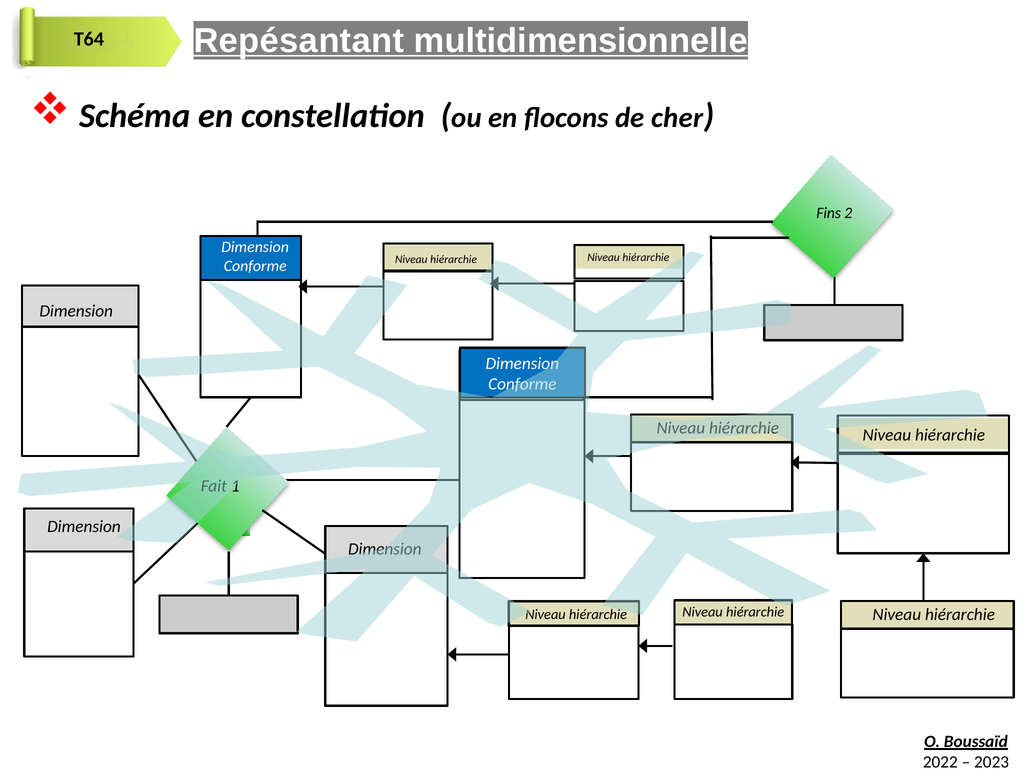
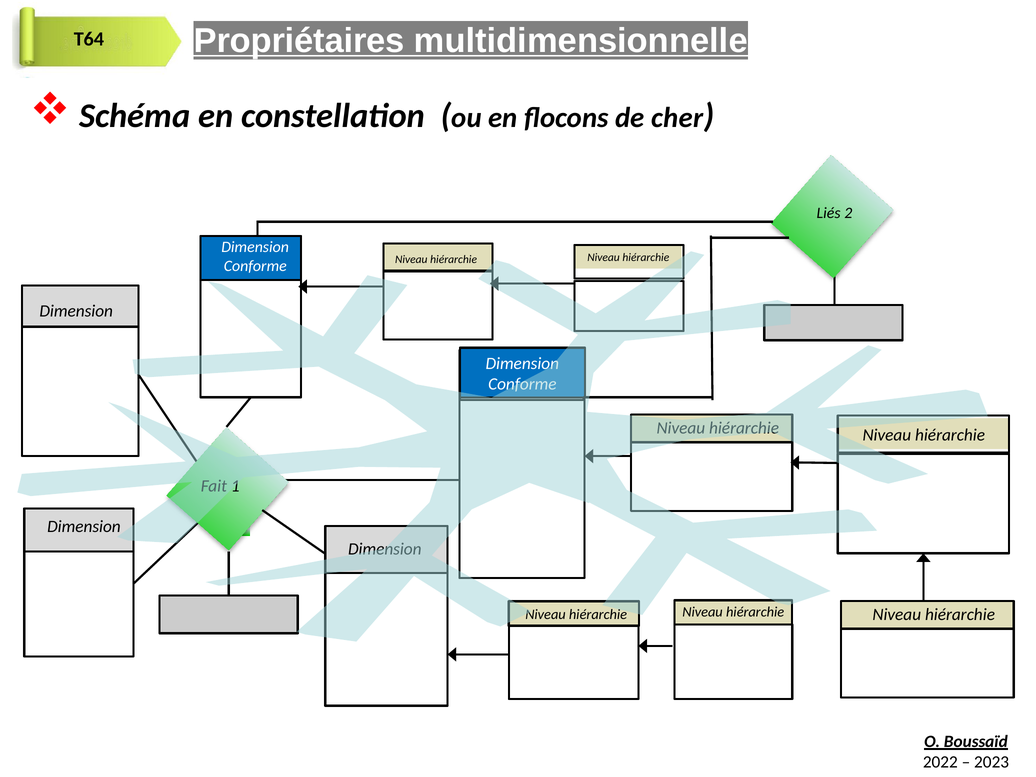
Repésantant: Repésantant -> Propriétaires
Fins: Fins -> Liés
